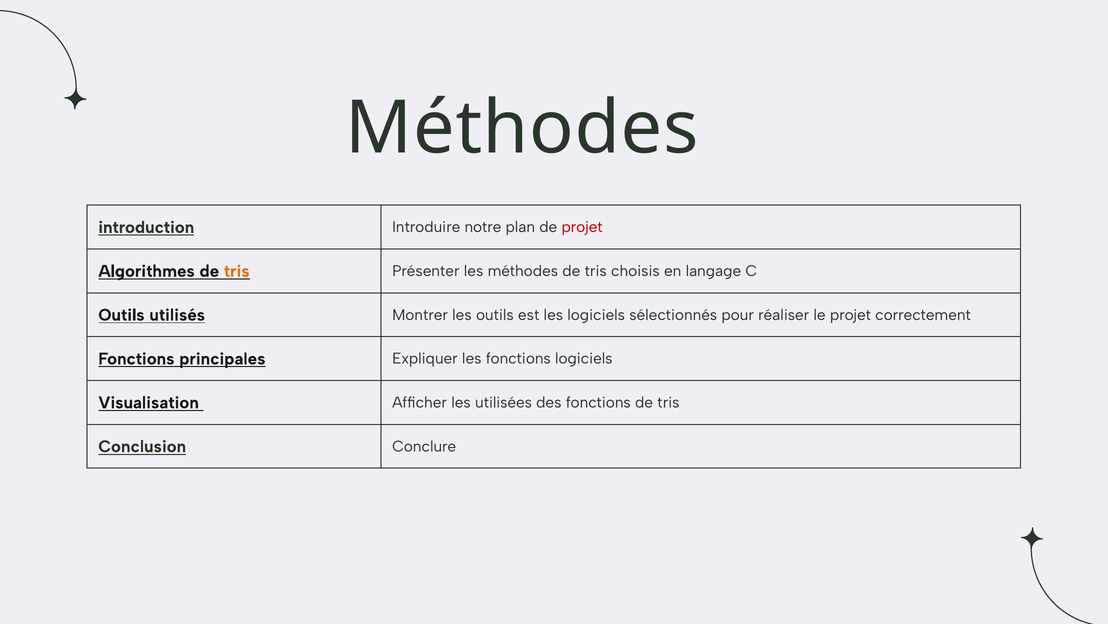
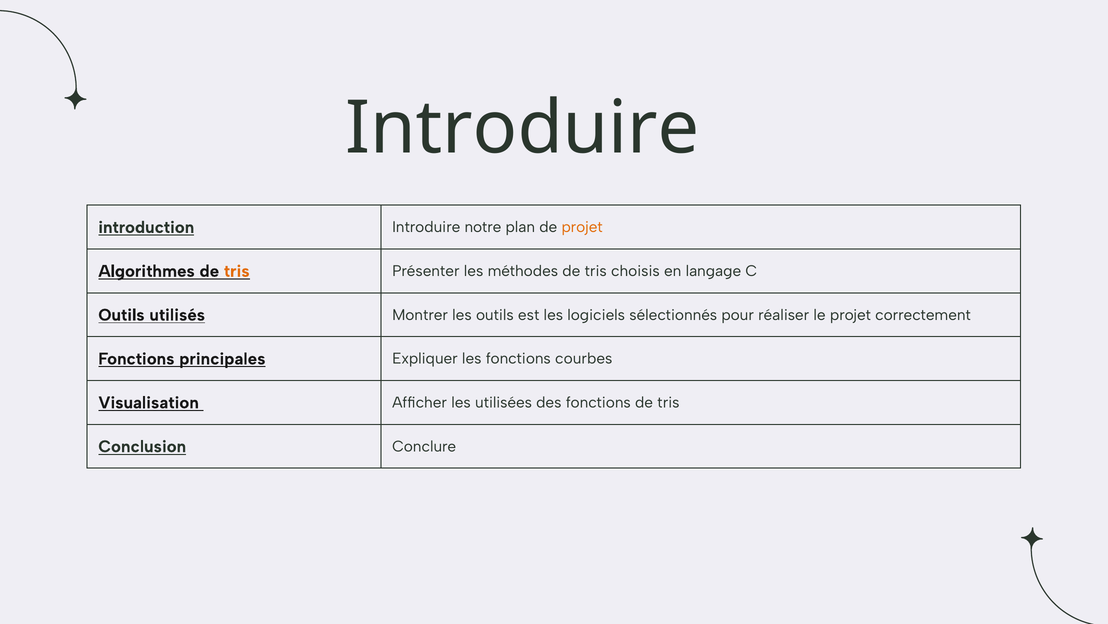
Méthodes at (522, 128): Méthodes -> Introduire
projet at (582, 227) colour: red -> orange
fonctions logiciels: logiciels -> courbes
